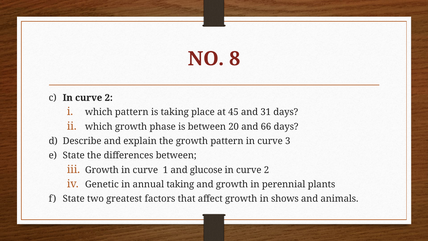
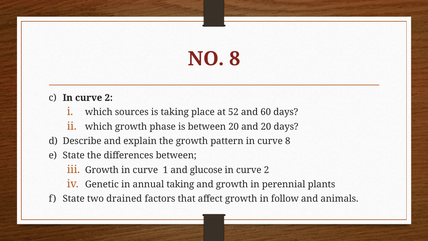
which pattern: pattern -> sources
45: 45 -> 52
31: 31 -> 60
and 66: 66 -> 20
curve 3: 3 -> 8
greatest: greatest -> drained
shows: shows -> follow
